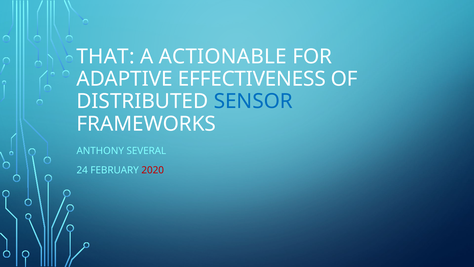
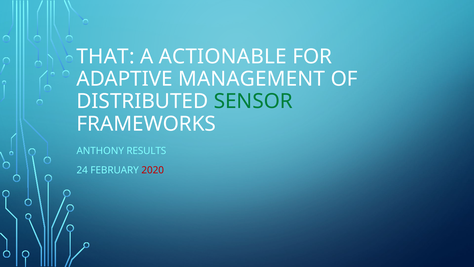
EFFECTIVENESS: EFFECTIVENESS -> MANAGEMENT
SENSOR colour: blue -> green
SEVERAL: SEVERAL -> RESULTS
